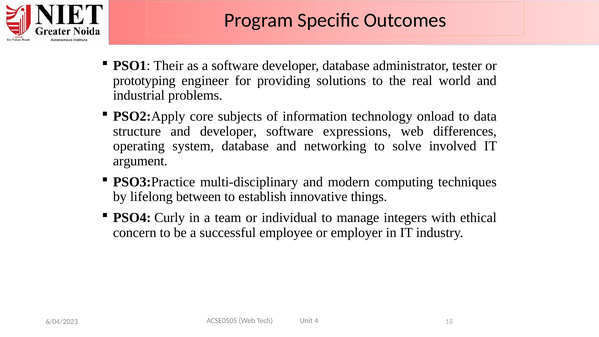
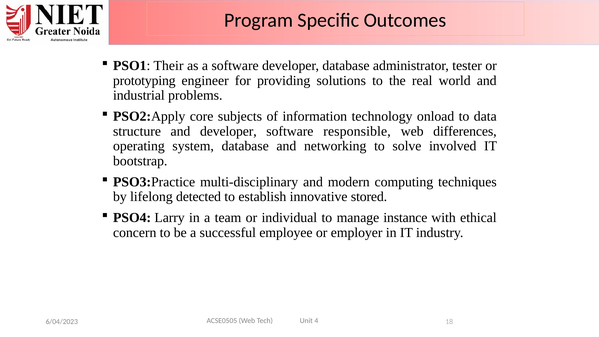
expressions: expressions -> responsible
argument: argument -> bootstrap
between: between -> detected
things: things -> stored
Curly: Curly -> Larry
integers: integers -> instance
